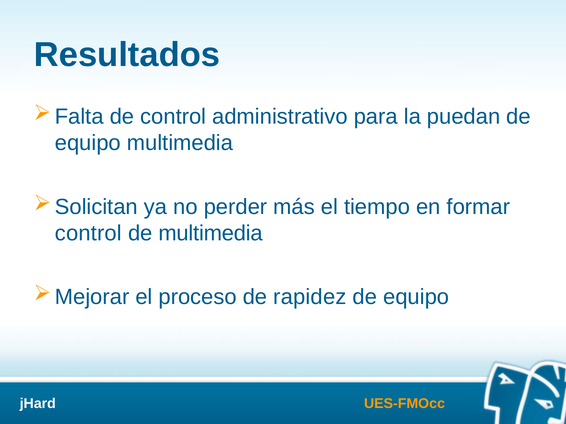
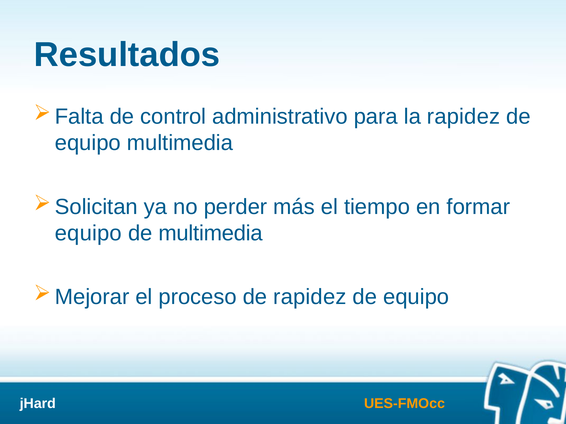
la puedan: puedan -> rapidez
control at (88, 233): control -> equipo
